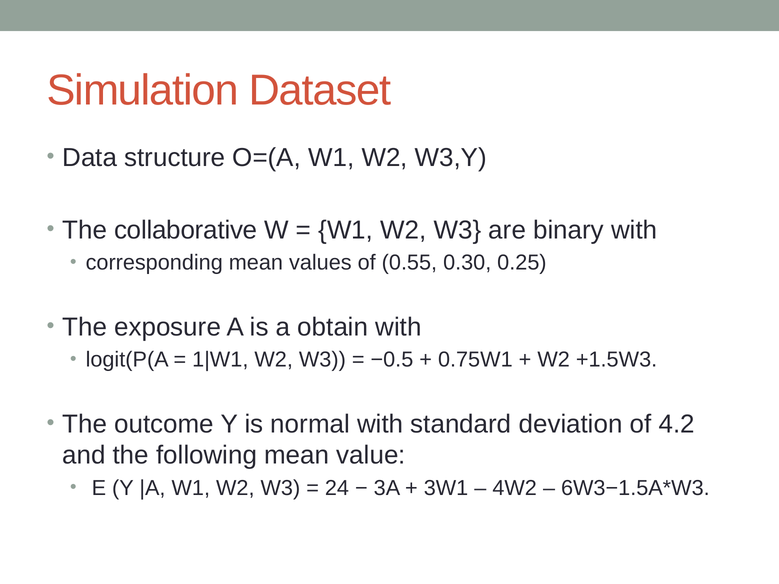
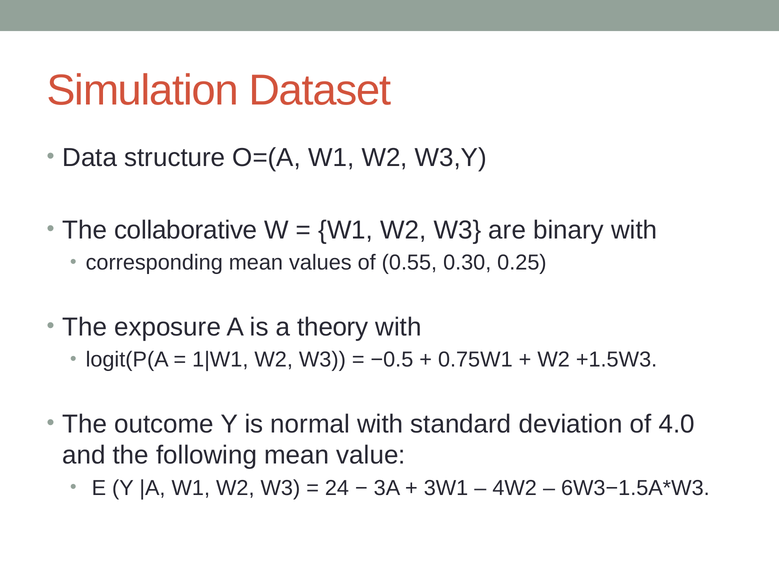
obtain: obtain -> theory
4.2: 4.2 -> 4.0
